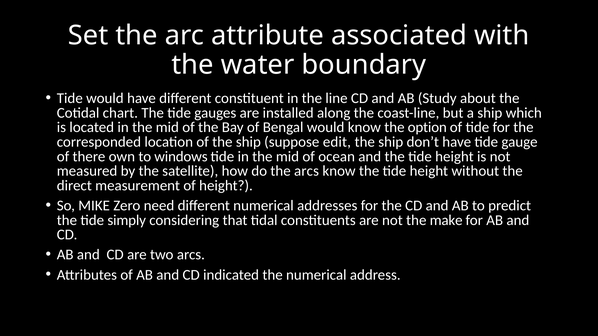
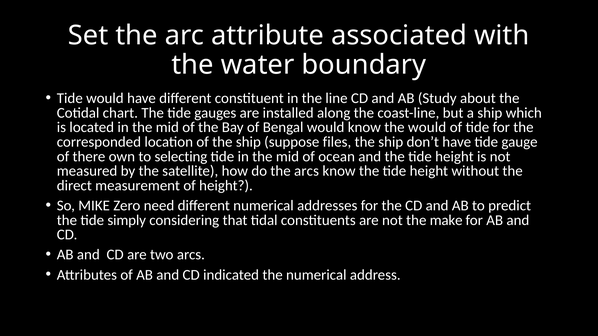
the option: option -> would
edit: edit -> files
windows: windows -> selecting
